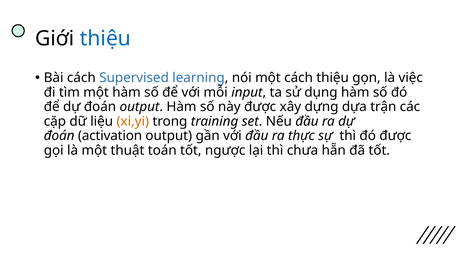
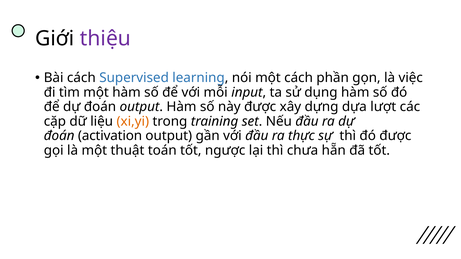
thiệu at (105, 39) colour: blue -> purple
cách thiệu: thiệu -> phần
trận: trận -> lượt
